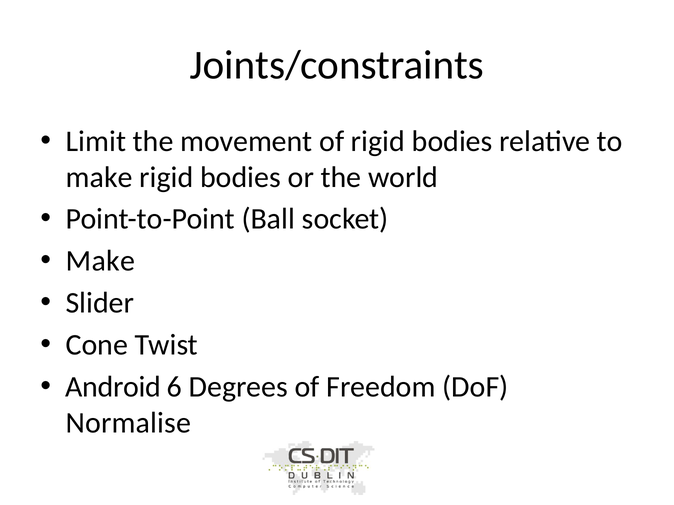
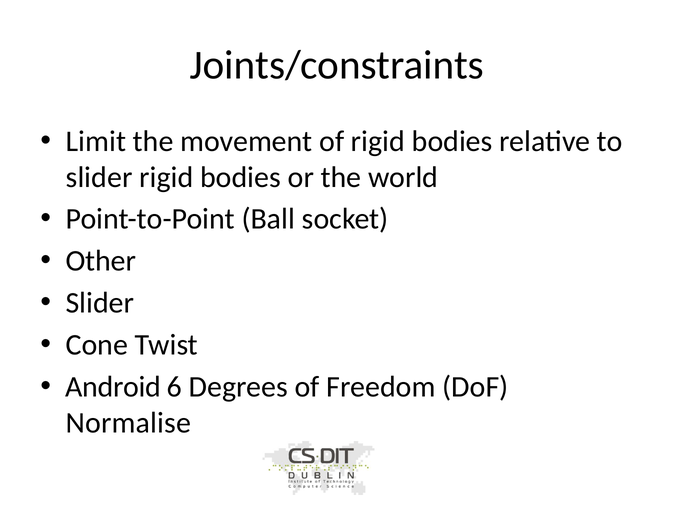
make at (99, 177): make -> slider
Make at (101, 261): Make -> Other
